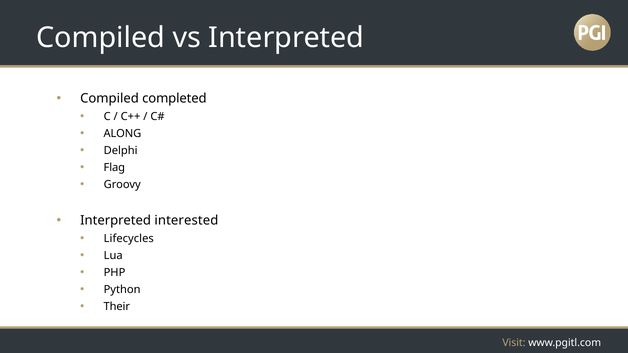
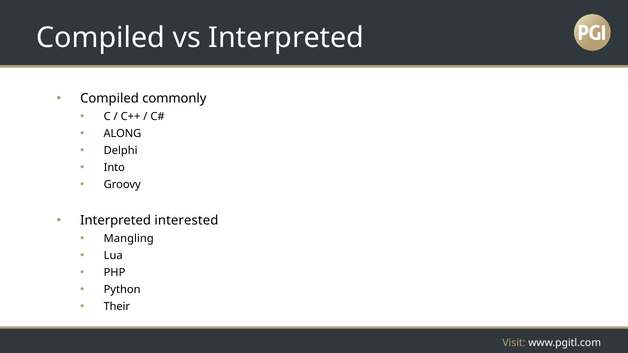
completed: completed -> commonly
Flag: Flag -> Into
Lifecycles: Lifecycles -> Mangling
